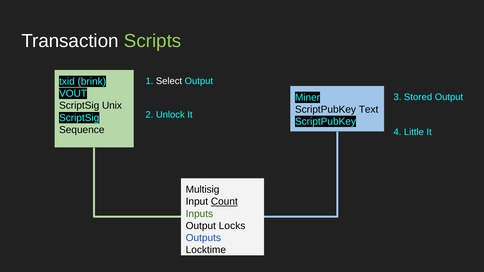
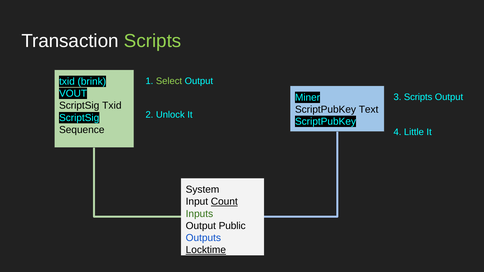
Select colour: white -> light green
3 Stored: Stored -> Scripts
ScriptSig Unix: Unix -> Txid
Multisig: Multisig -> System
Locks: Locks -> Public
Locktime underline: none -> present
